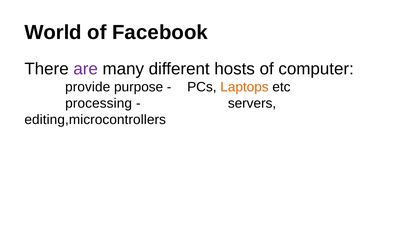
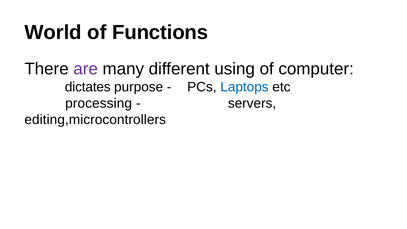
Facebook: Facebook -> Functions
hosts: hosts -> using
provide: provide -> dictates
Laptops colour: orange -> blue
